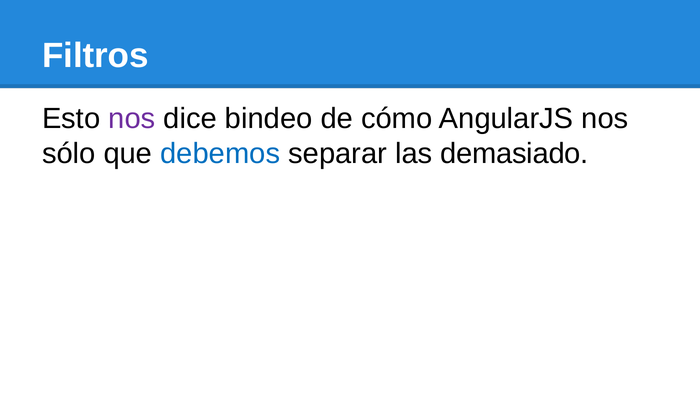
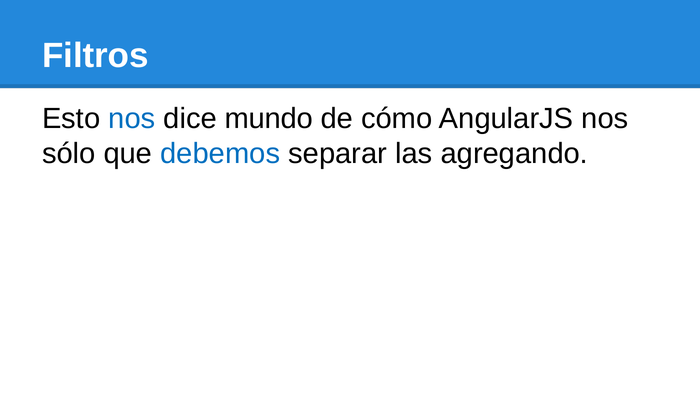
nos at (132, 118) colour: purple -> blue
bindeo: bindeo -> mundo
demasiado: demasiado -> agregando
